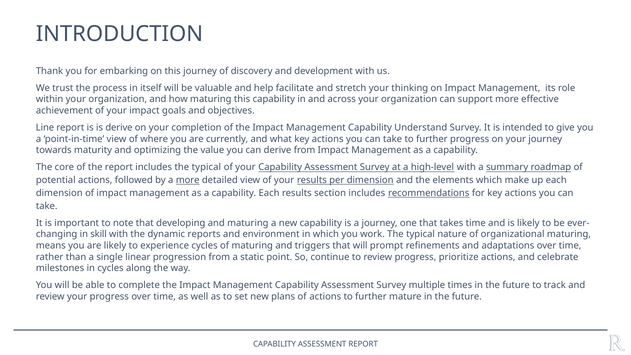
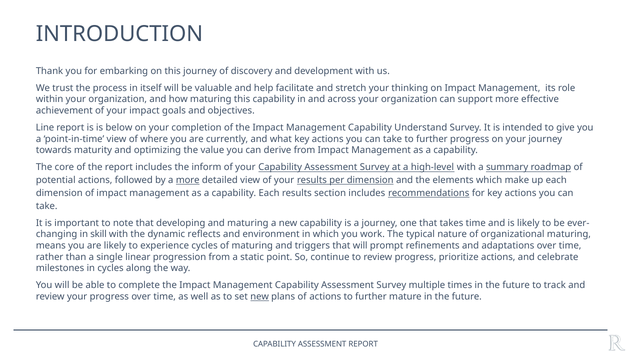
is derive: derive -> below
includes the typical: typical -> inform
reports: reports -> reflects
new at (260, 297) underline: none -> present
